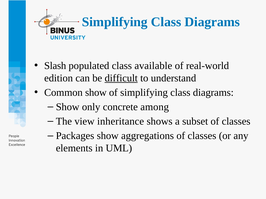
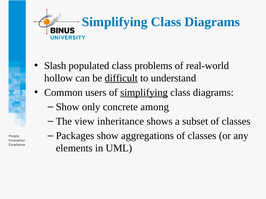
available: available -> problems
edition: edition -> hollow
Common show: show -> users
simplifying at (144, 93) underline: none -> present
